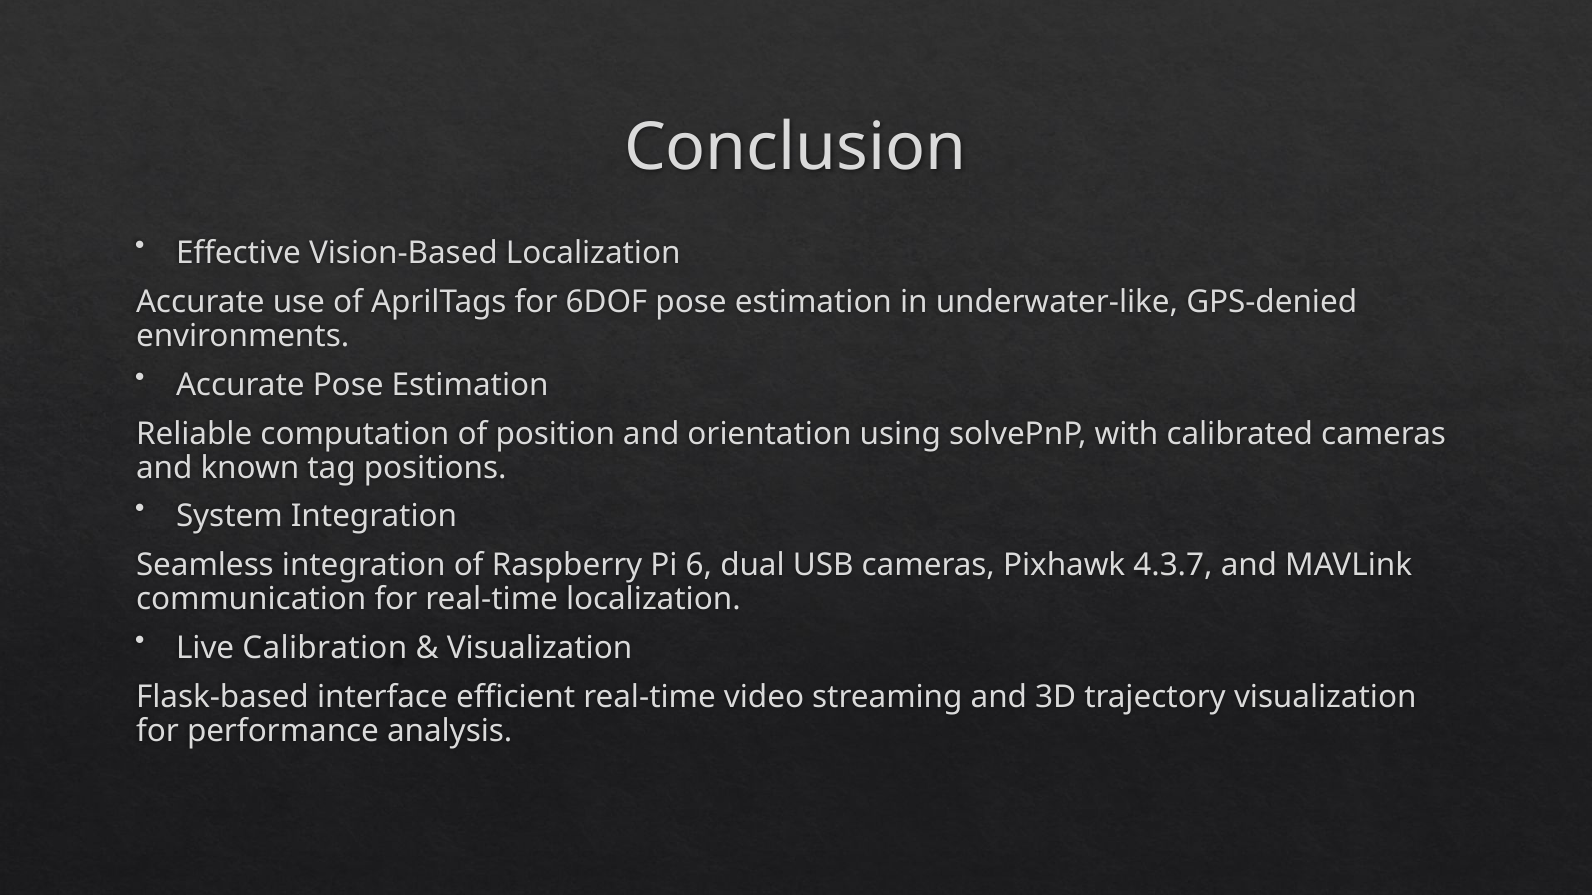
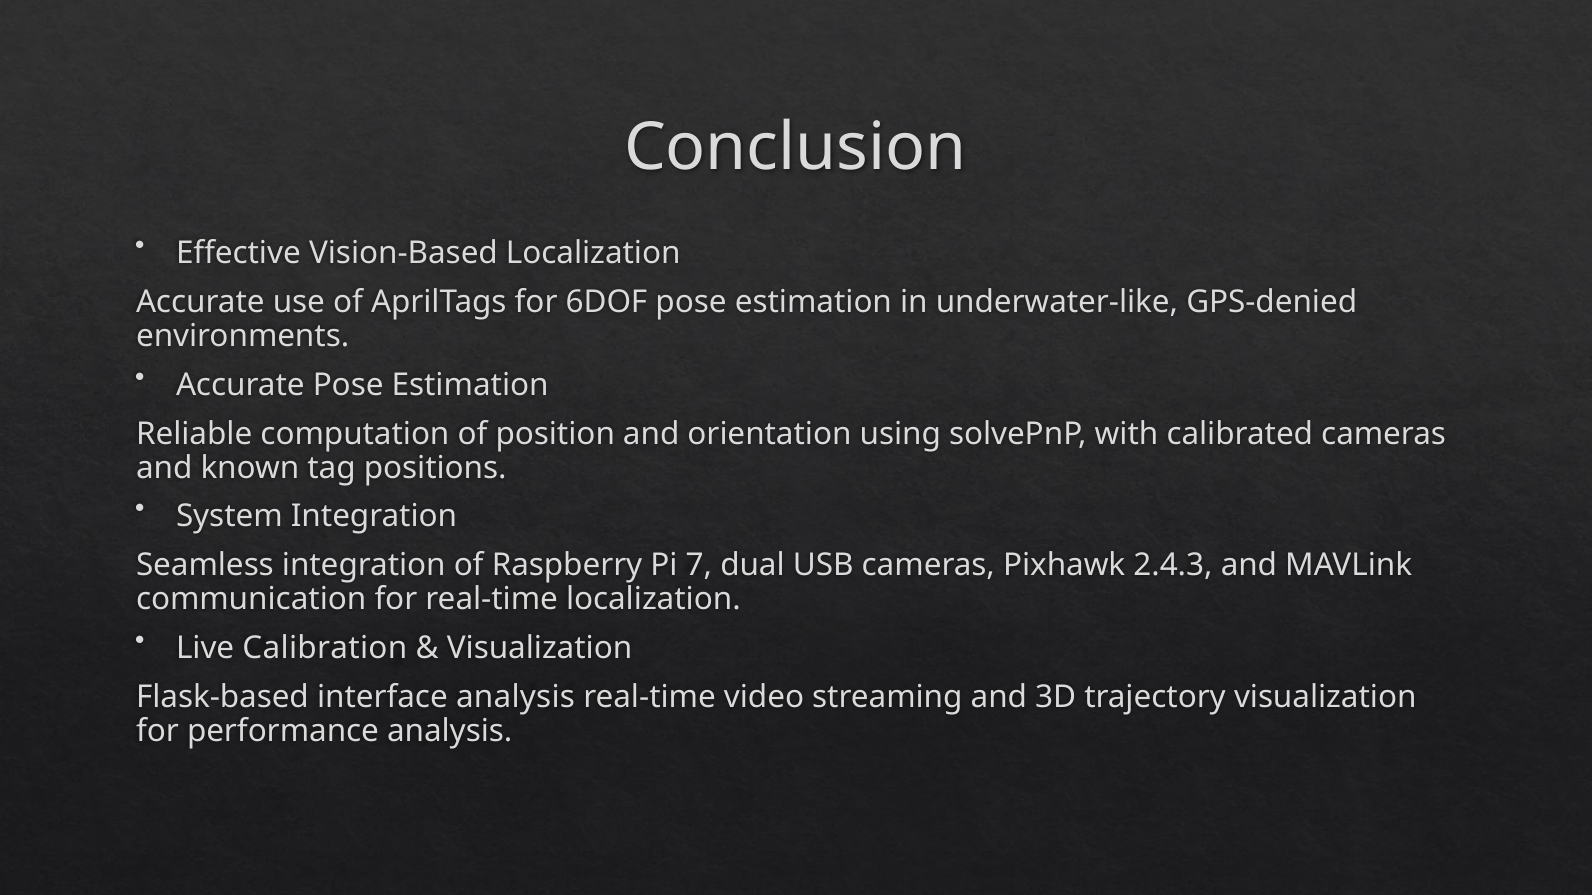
6: 6 -> 7
4.3.7: 4.3.7 -> 2.4.3
interface efficient: efficient -> analysis
